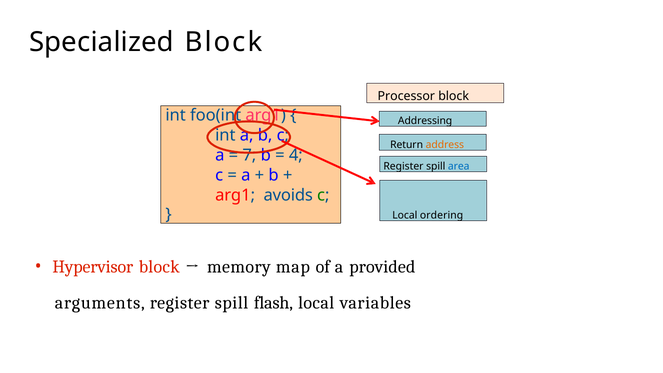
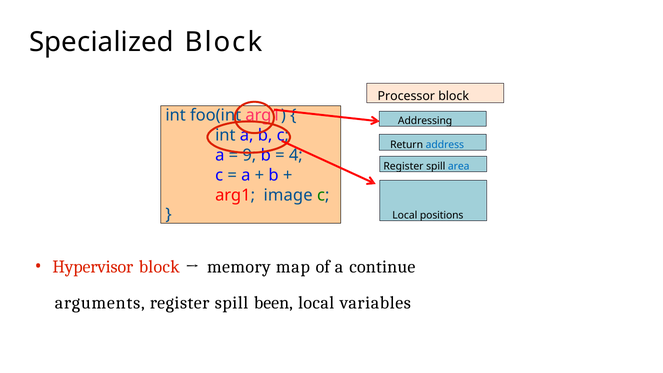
address colour: orange -> blue
7: 7 -> 9
avoids: avoids -> image
ordering: ordering -> positions
provided: provided -> continue
flash: flash -> been
